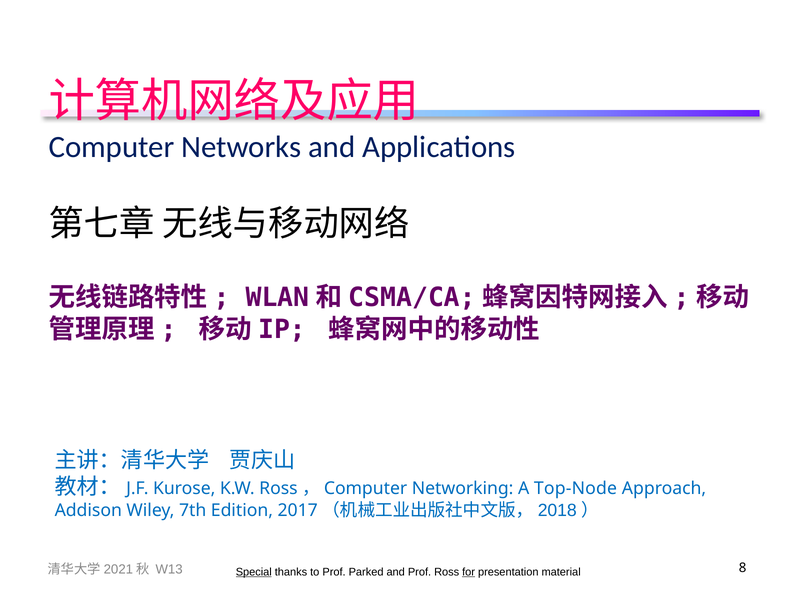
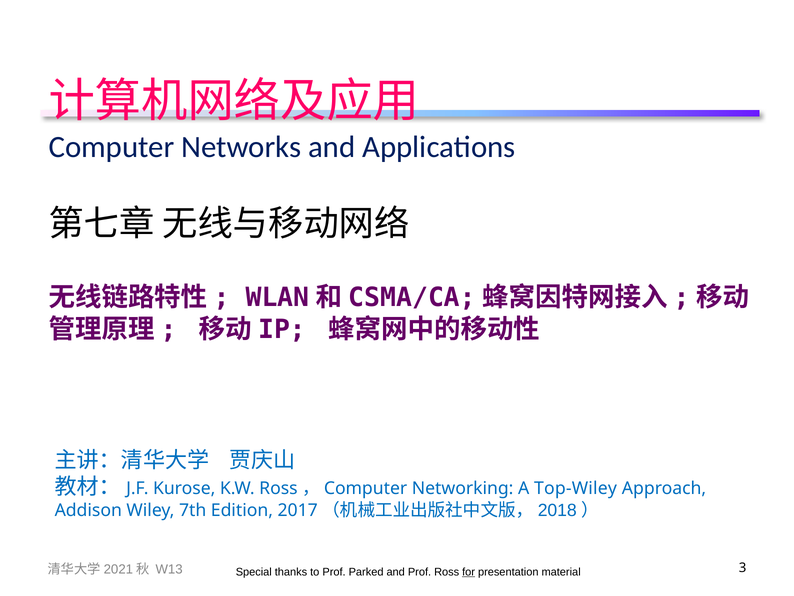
Top-Node: Top-Node -> Top-Wiley
8: 8 -> 3
Special underline: present -> none
